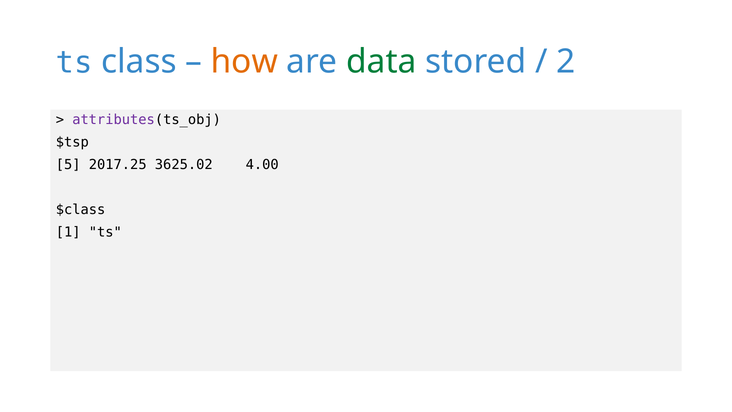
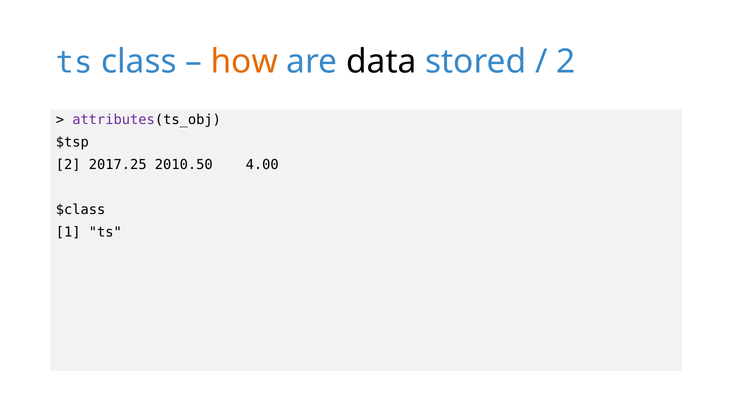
data colour: green -> black
5 at (68, 165): 5 -> 2
3625.02: 3625.02 -> 2010.50
